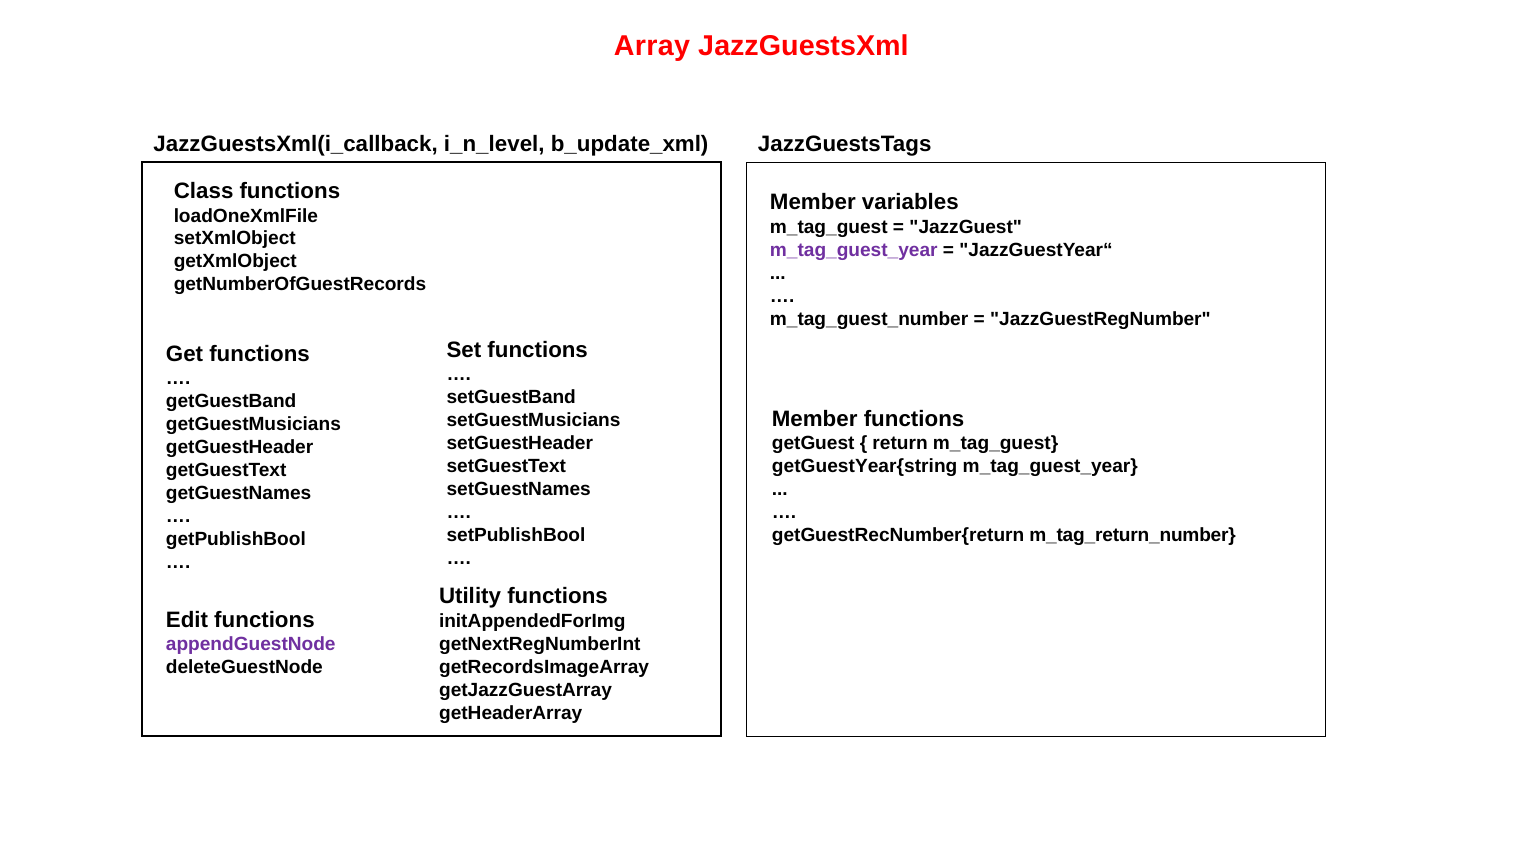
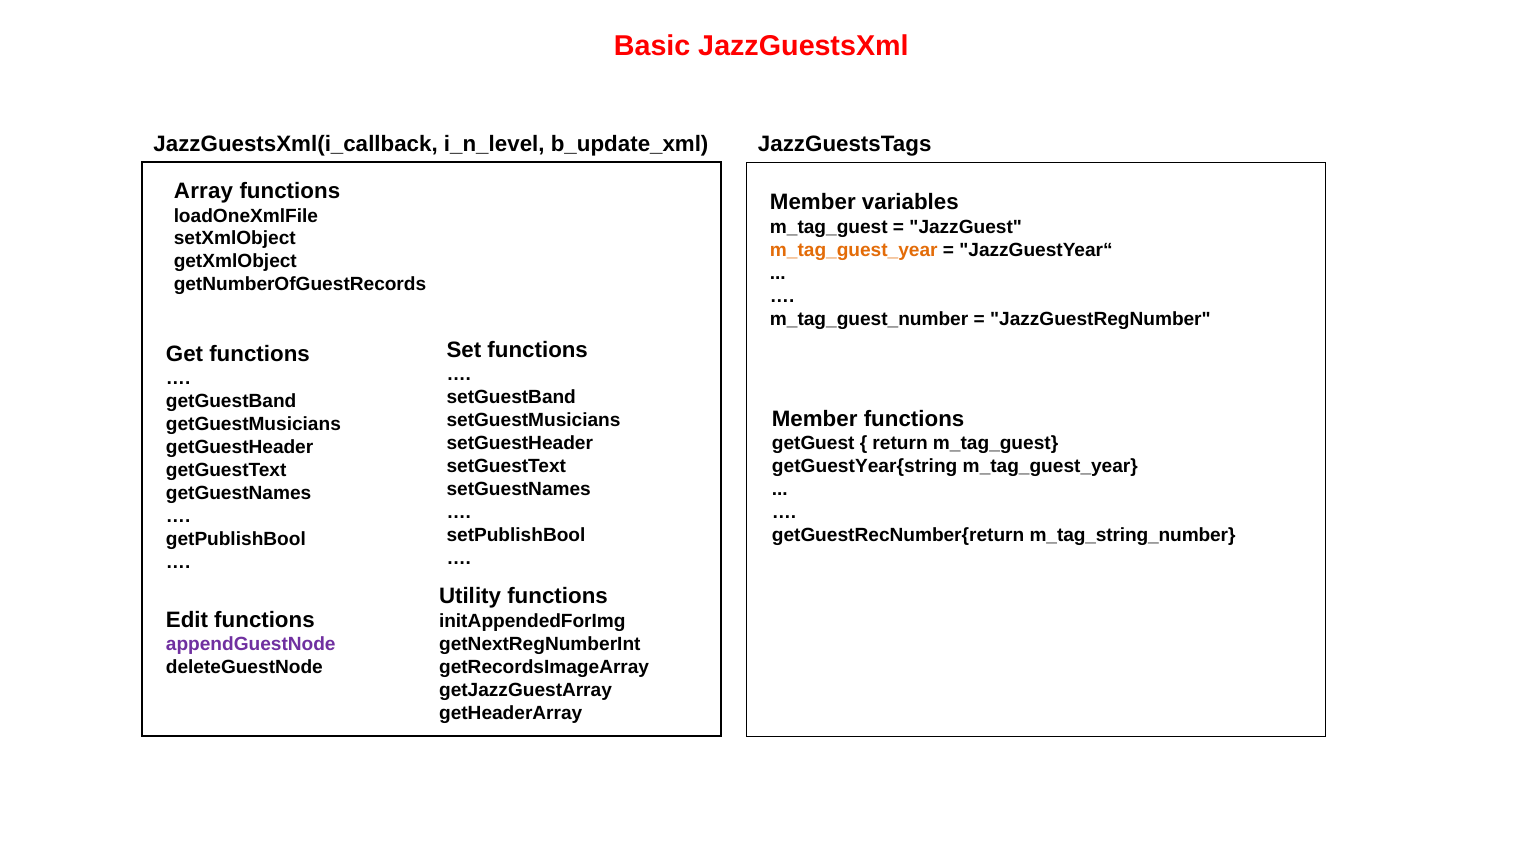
Array: Array -> Basic
Class: Class -> Array
m_tag_guest_year at (854, 250) colour: purple -> orange
m_tag_return_number: m_tag_return_number -> m_tag_string_number
